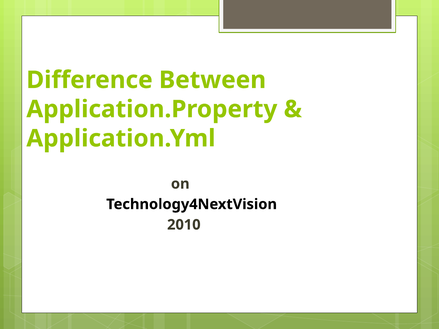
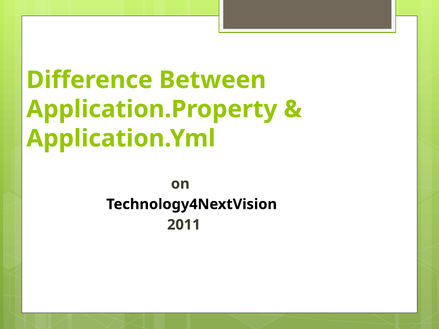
2010: 2010 -> 2011
